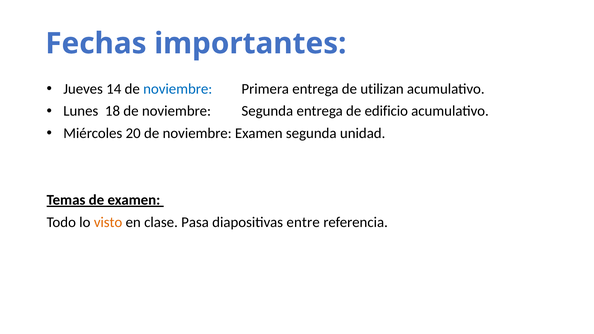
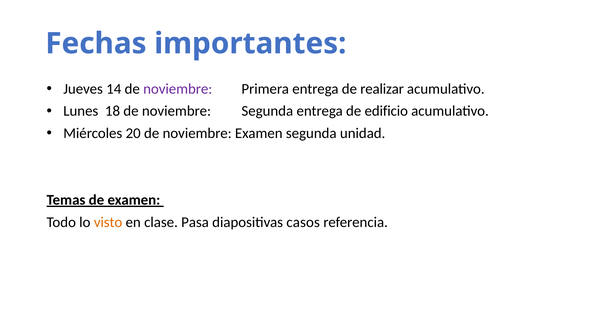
noviembre at (178, 89) colour: blue -> purple
utilizan: utilizan -> realizar
entre: entre -> casos
